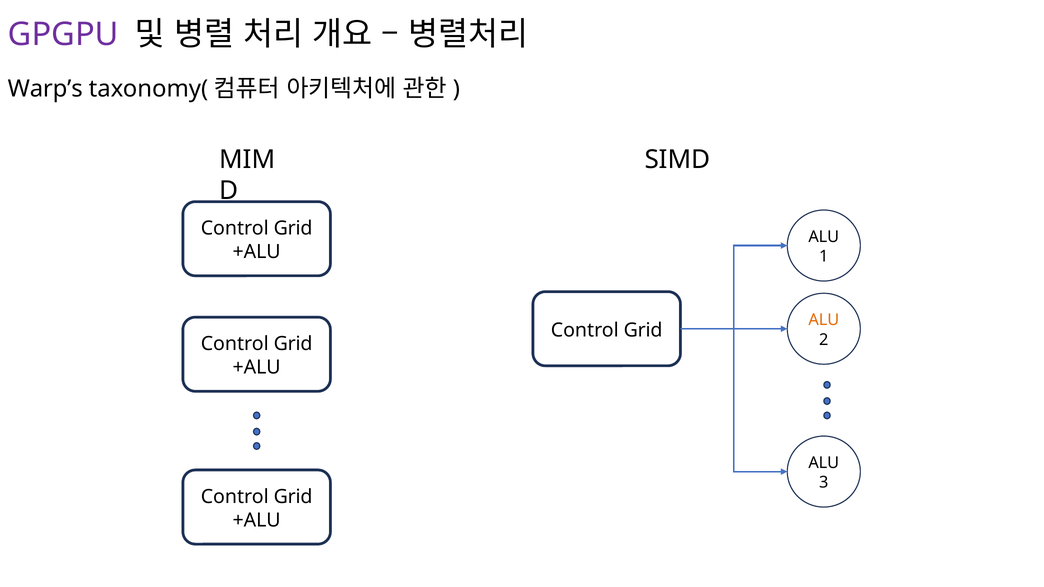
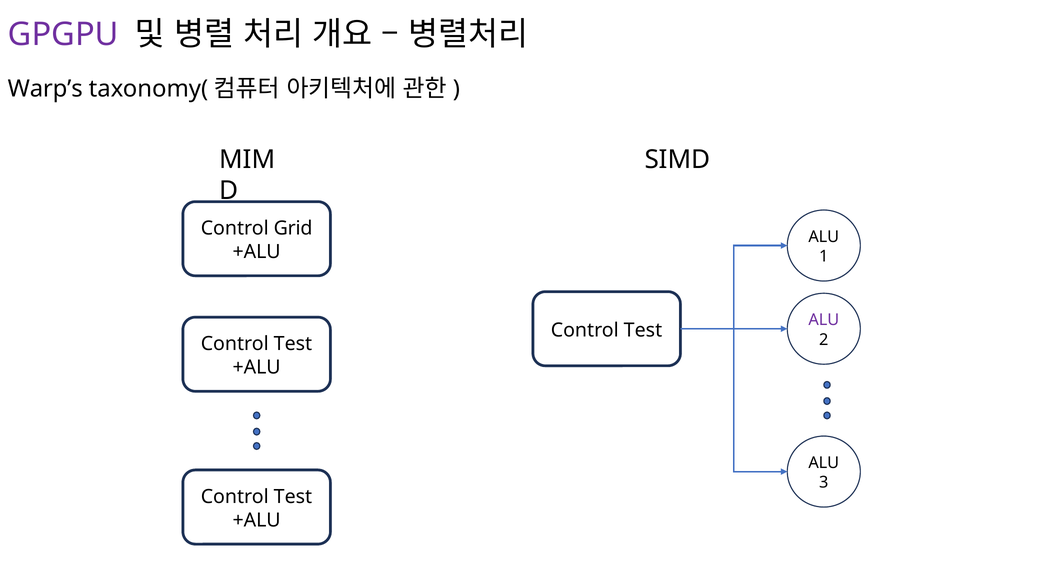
ALU at (824, 320) colour: orange -> purple
Grid at (643, 330): Grid -> Test
Grid at (293, 344): Grid -> Test
Grid at (293, 497): Grid -> Test
